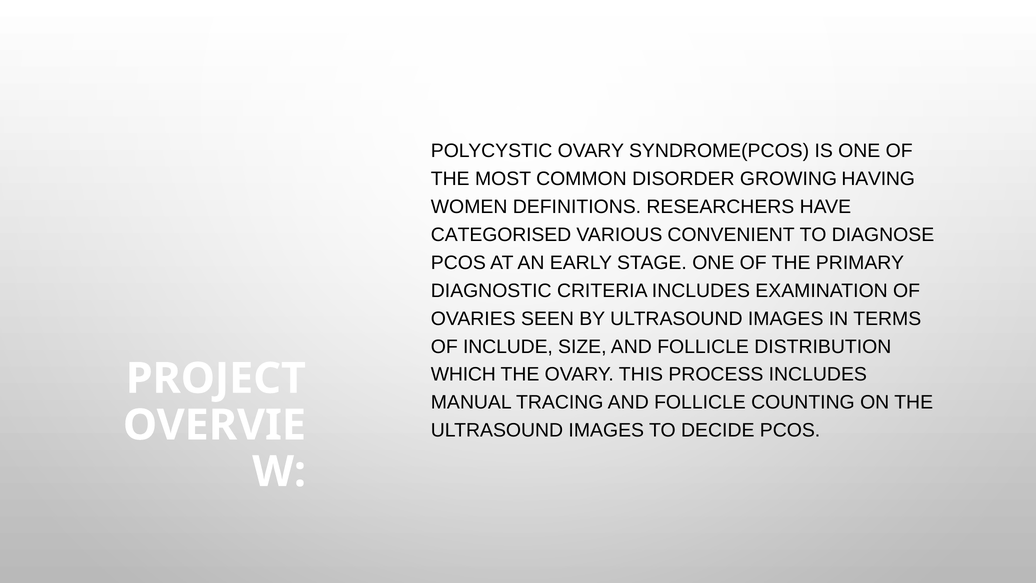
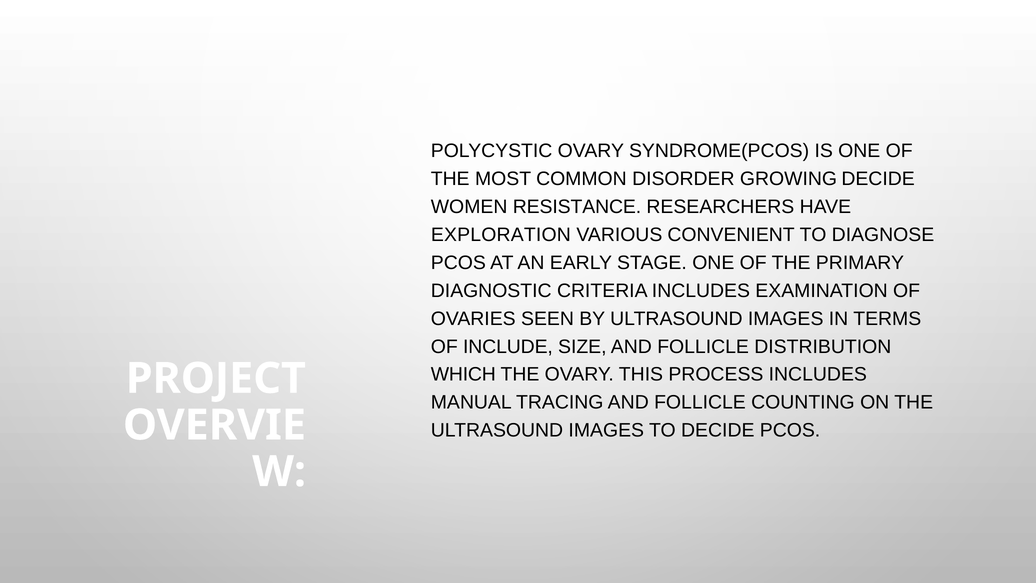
GROWING HAVING: HAVING -> DECIDE
DEFINITIONS: DEFINITIONS -> RESISTANCE
CATEGORISED: CATEGORISED -> EXPLORATION
